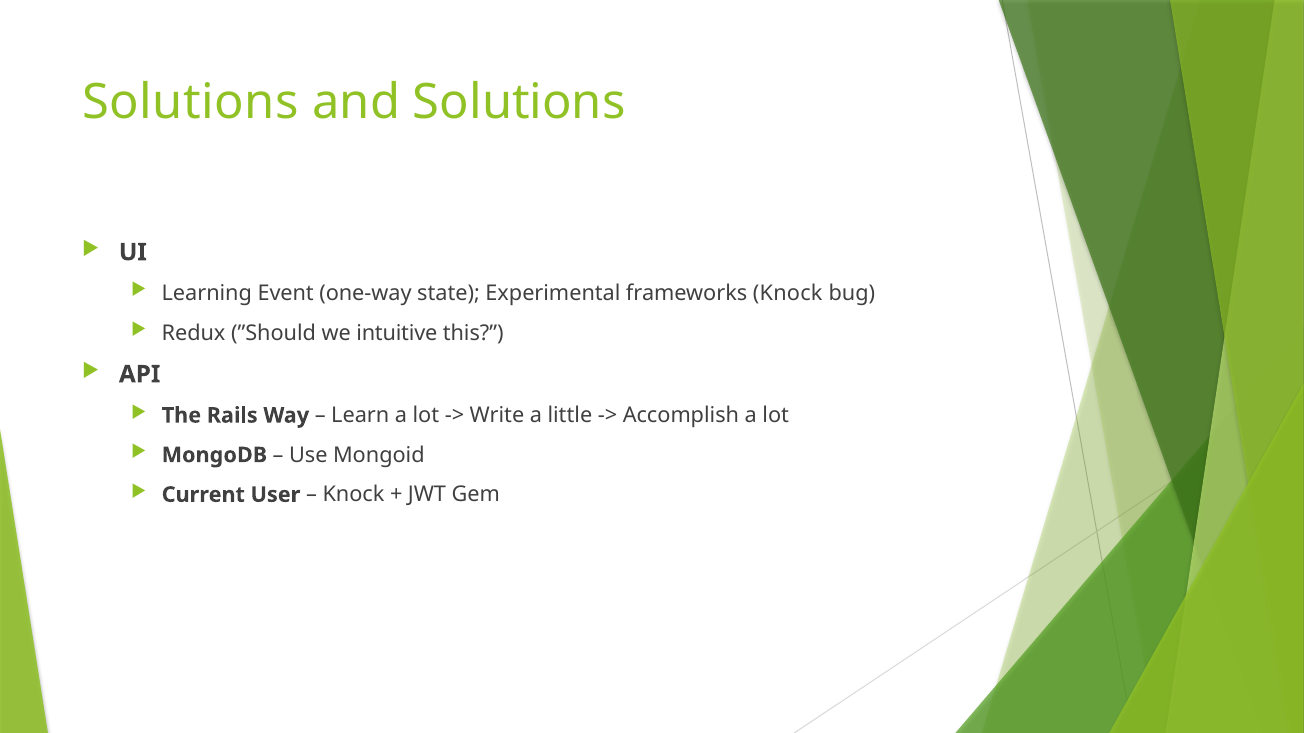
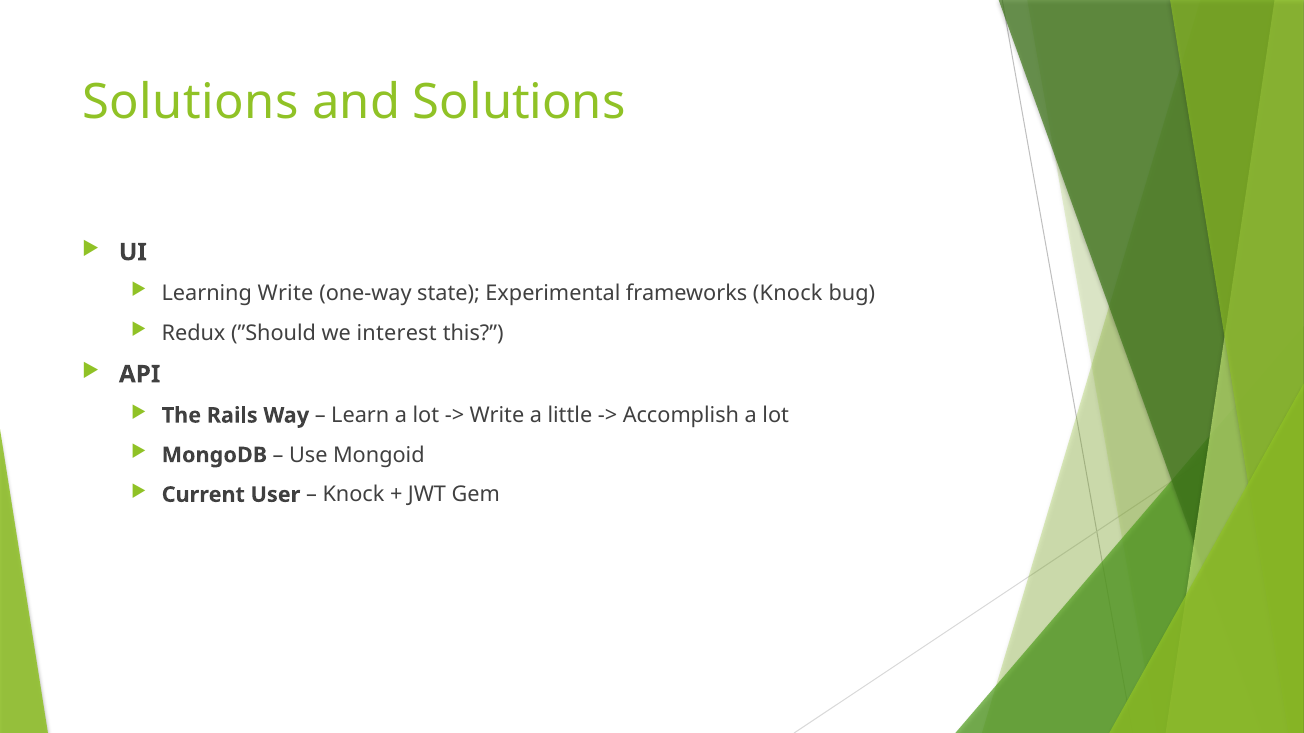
Learning Event: Event -> Write
intuitive: intuitive -> interest
